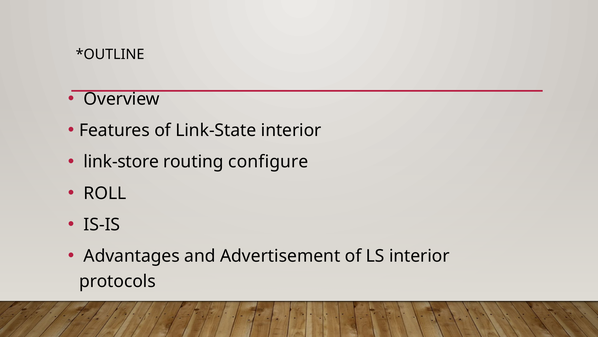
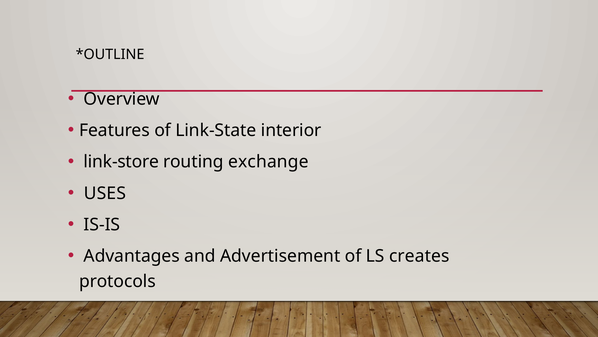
configure: configure -> exchange
ROLL: ROLL -> USES
LS interior: interior -> creates
